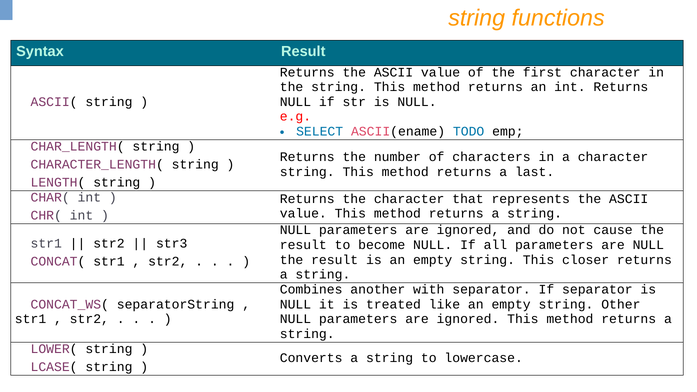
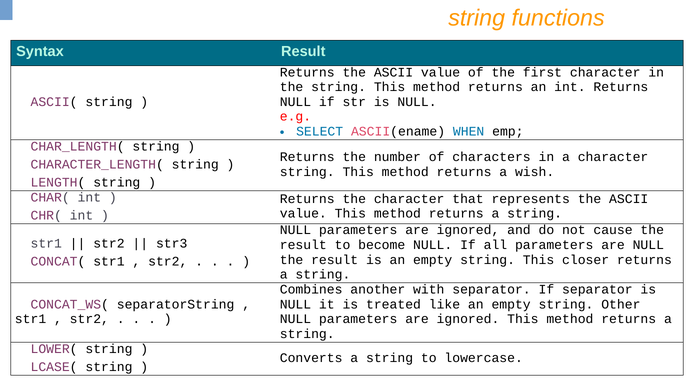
TODO: TODO -> WHEN
last: last -> wish
